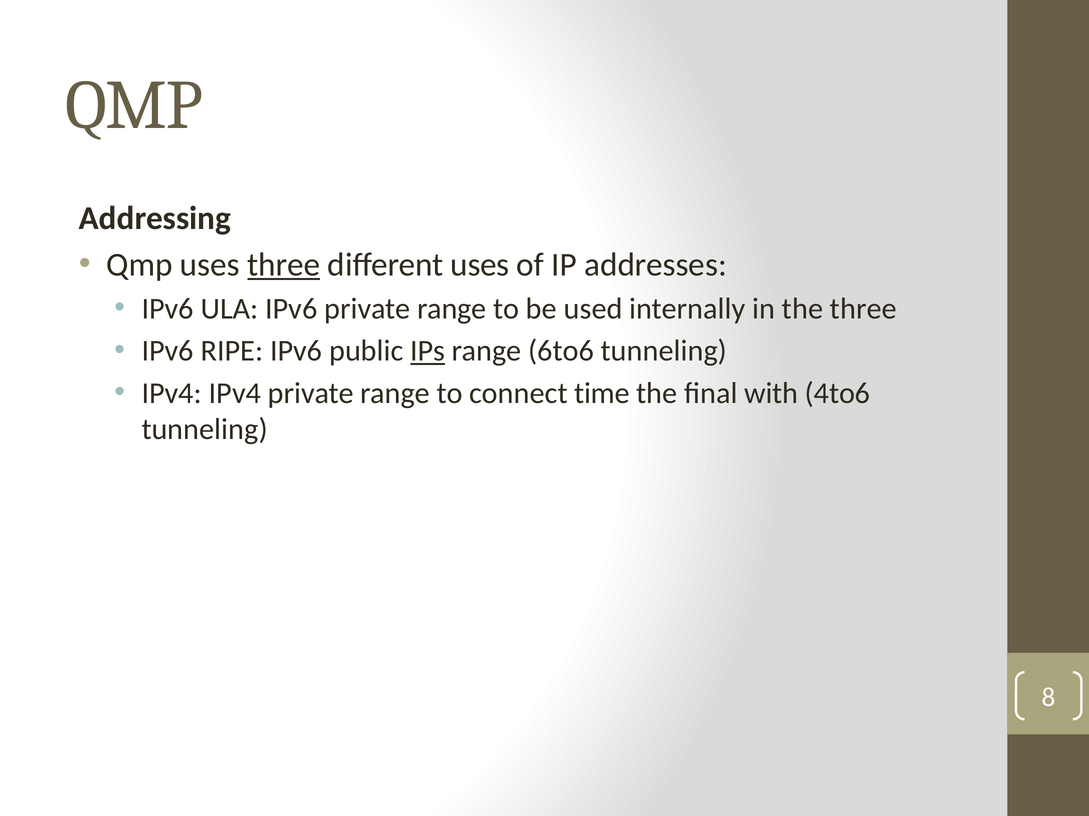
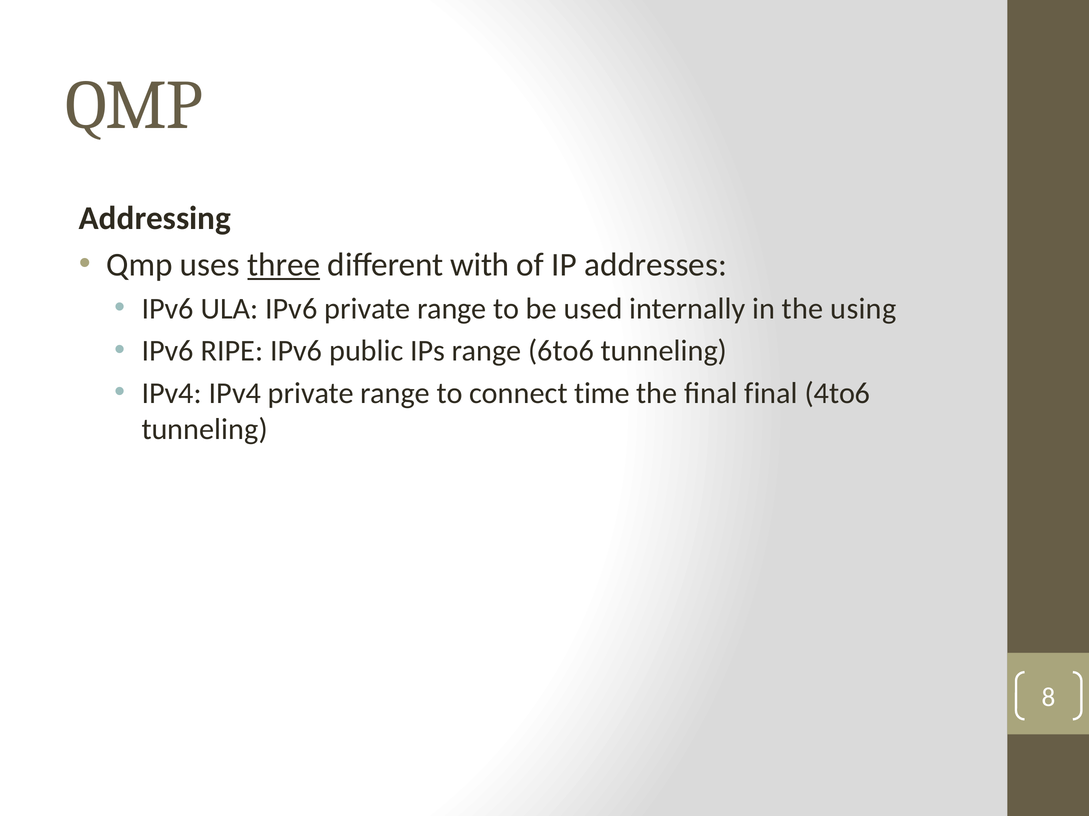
different uses: uses -> with
the three: three -> using
IPs underline: present -> none
final with: with -> final
